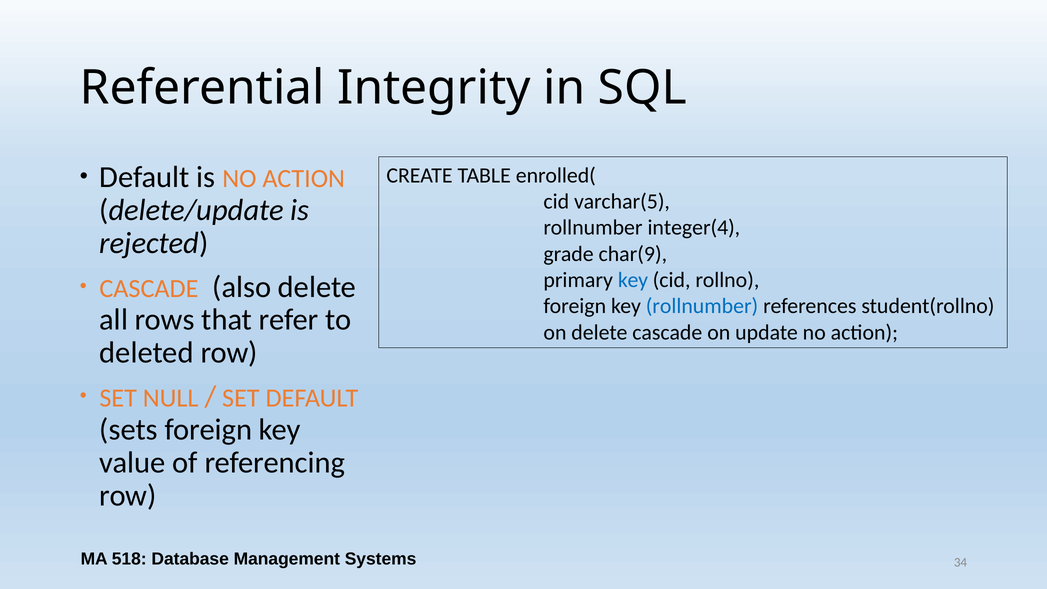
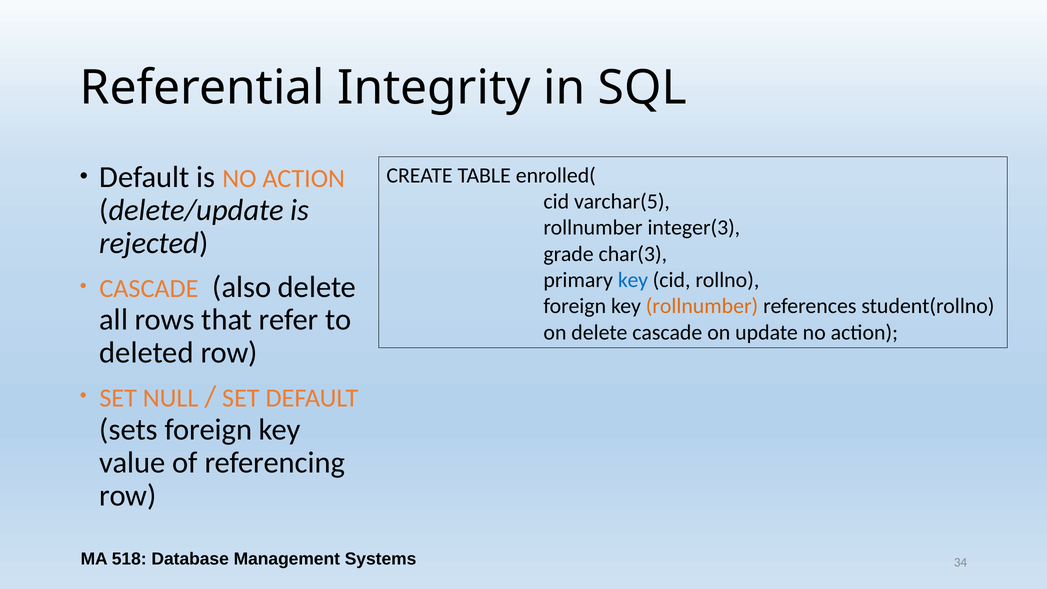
integer(4: integer(4 -> integer(3
char(9: char(9 -> char(3
rollnumber at (702, 306) colour: blue -> orange
